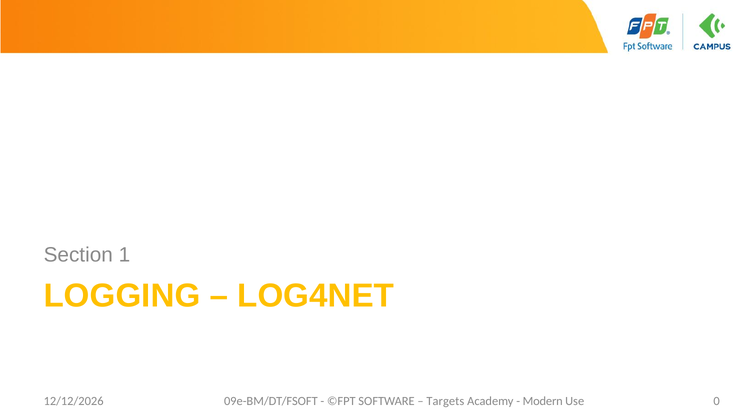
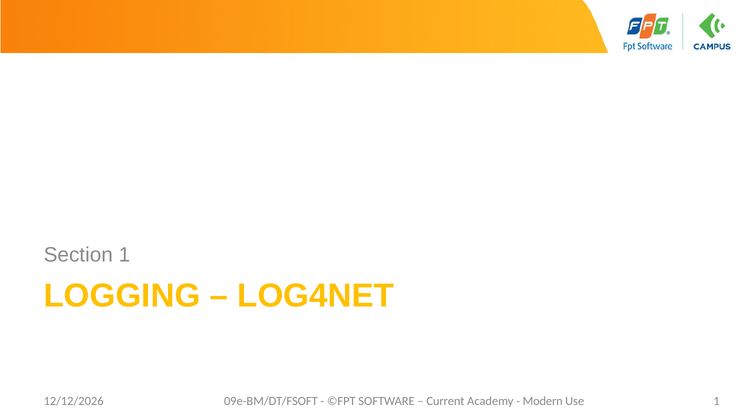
Targets: Targets -> Current
Use 0: 0 -> 1
